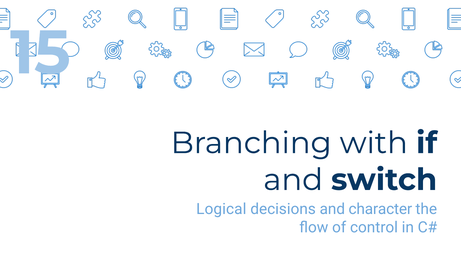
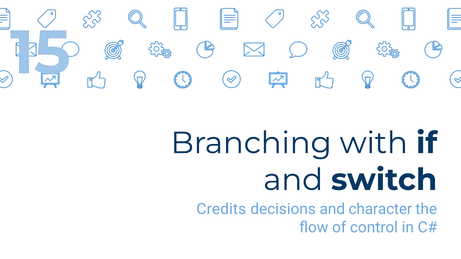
Logical: Logical -> Credits
